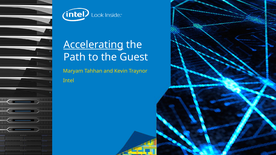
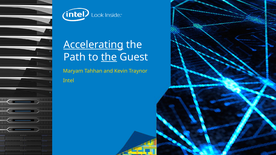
the at (109, 57) underline: none -> present
